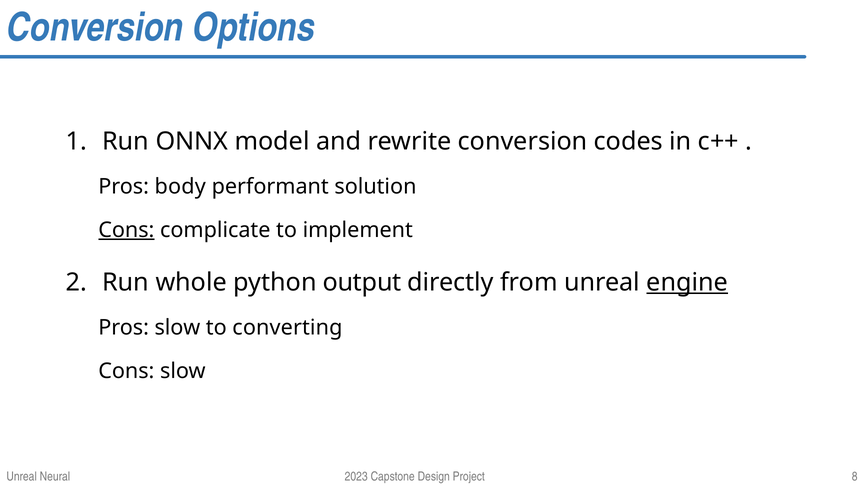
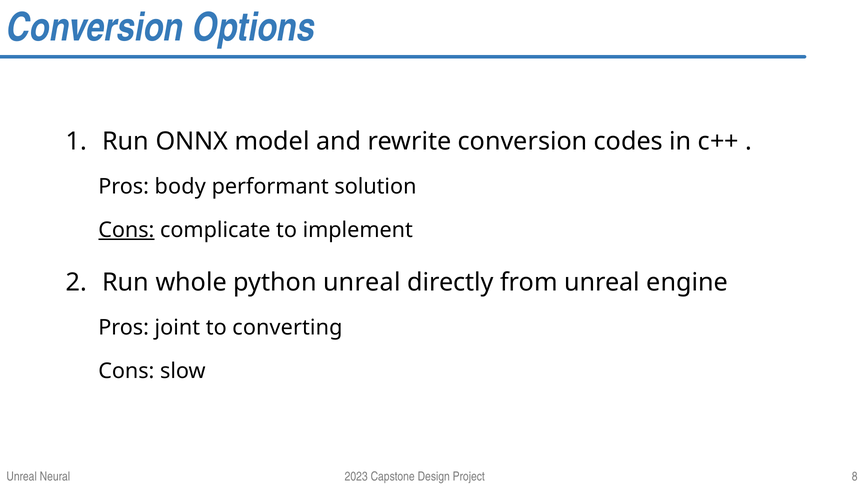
python output: output -> unreal
engine underline: present -> none
Pros slow: slow -> joint
